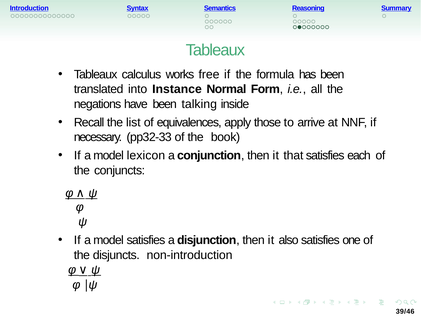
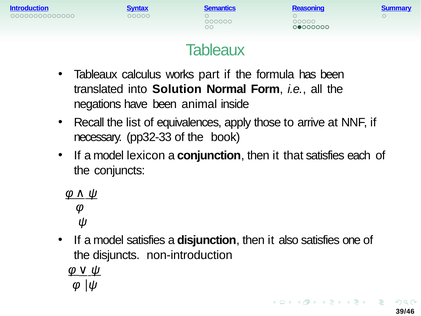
free: free -> part
Instance: Instance -> Solution
talking: talking -> animal
